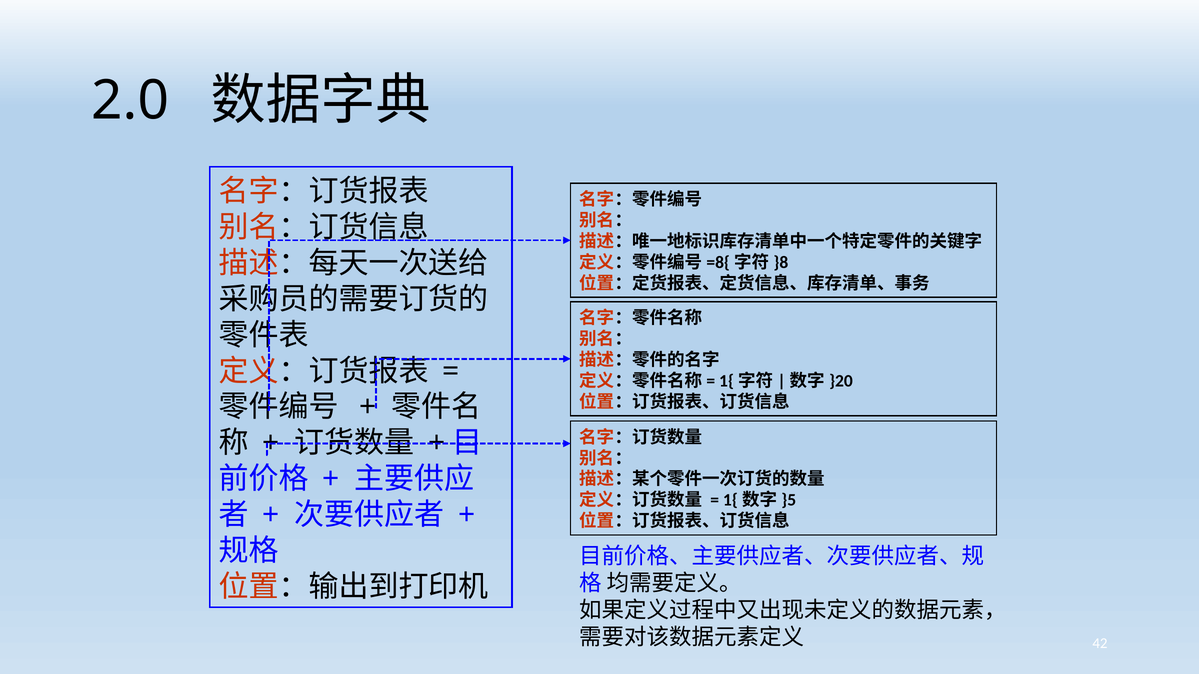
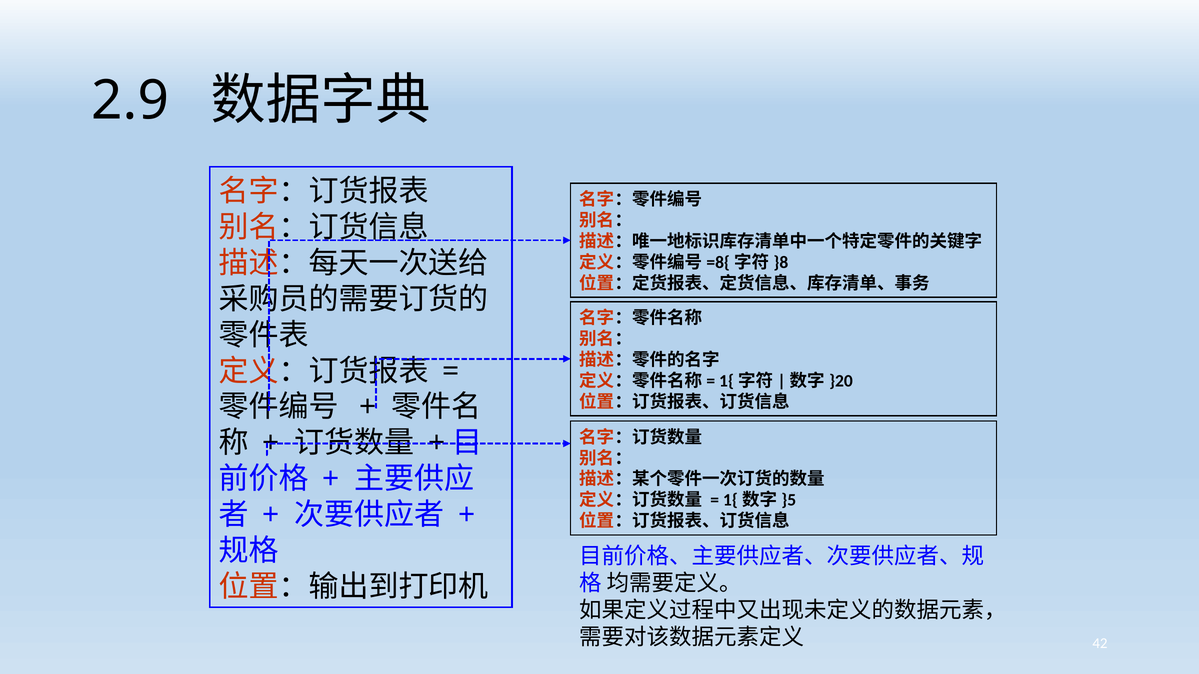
2.0: 2.0 -> 2.9
